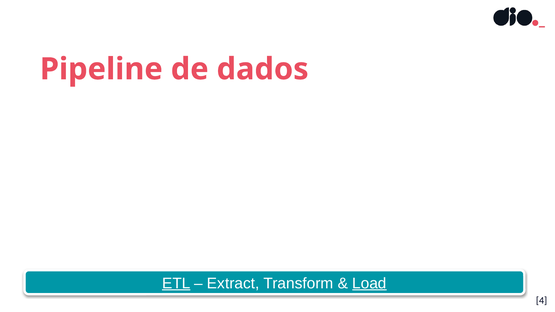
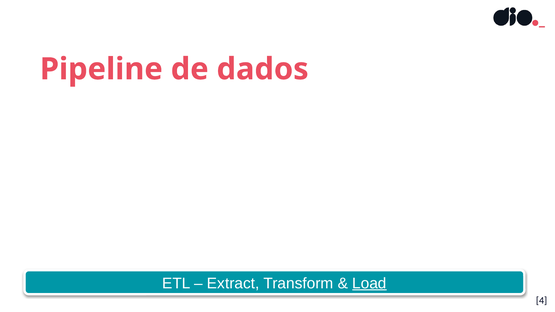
ETL underline: present -> none
